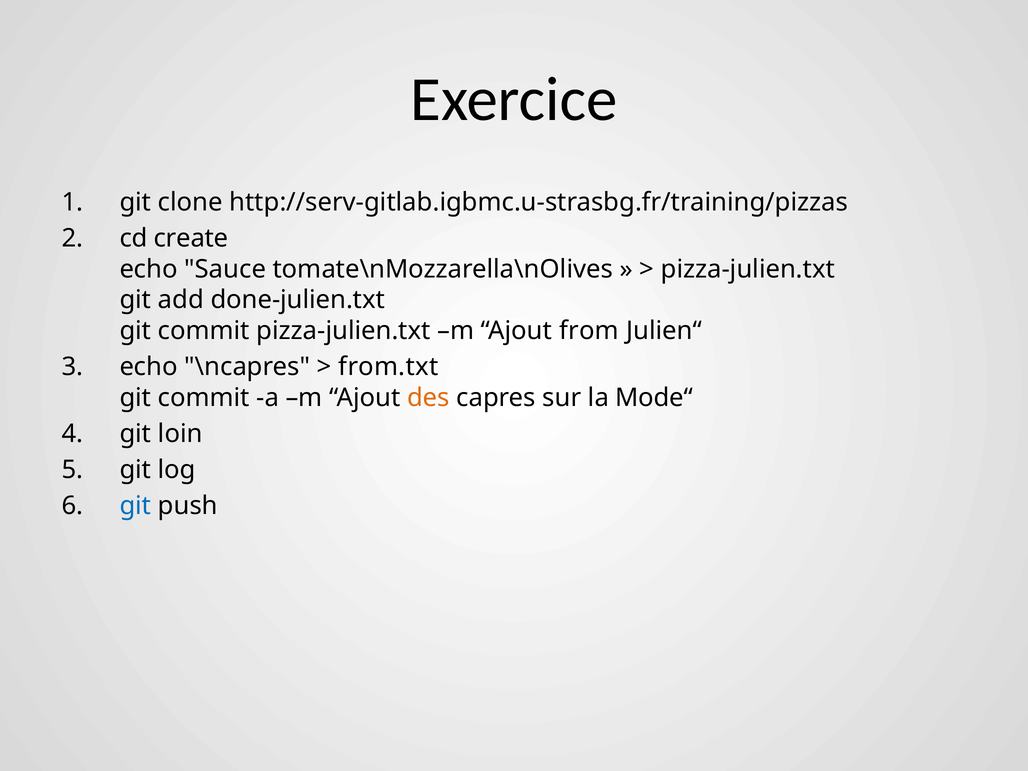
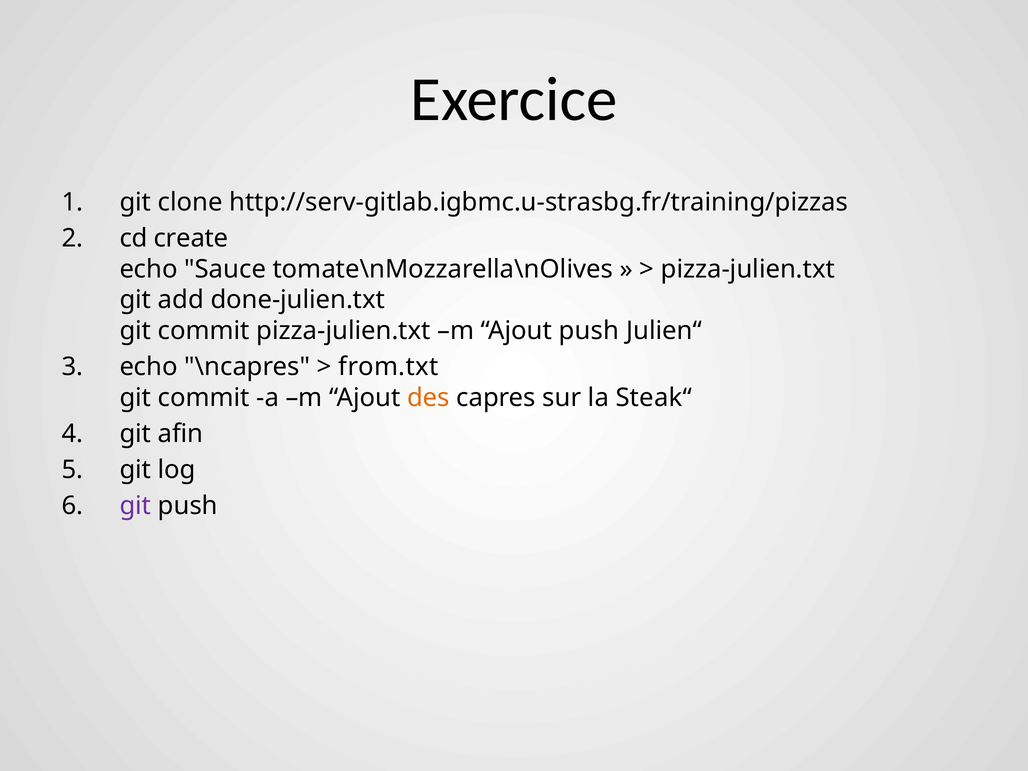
Ajout from: from -> push
Mode“: Mode“ -> Steak“
loin: loin -> afin
git at (135, 506) colour: blue -> purple
